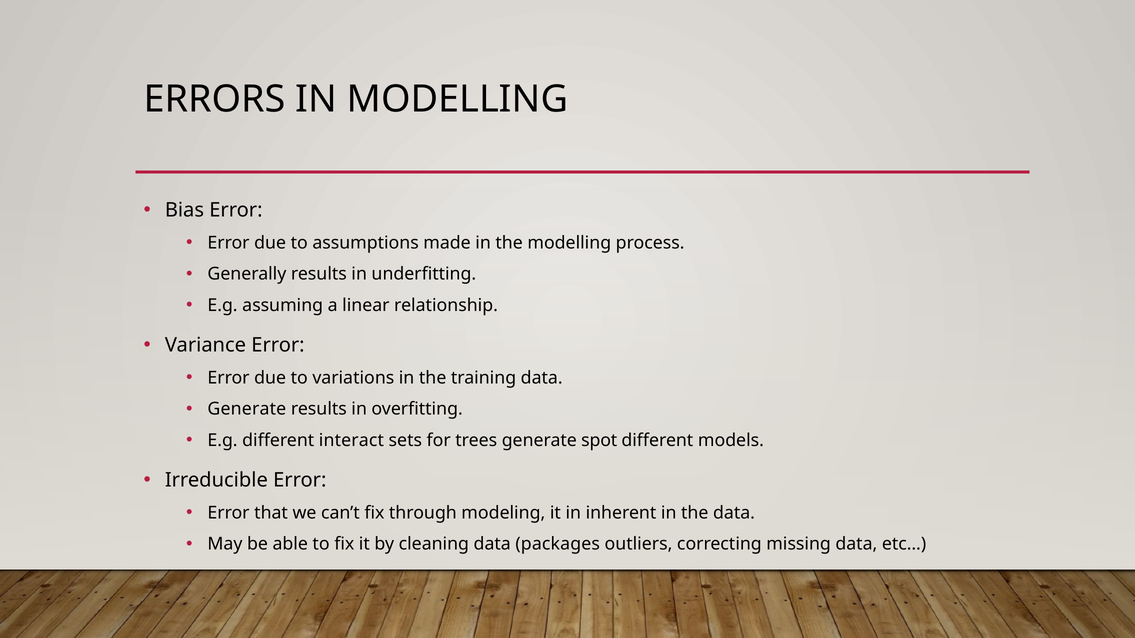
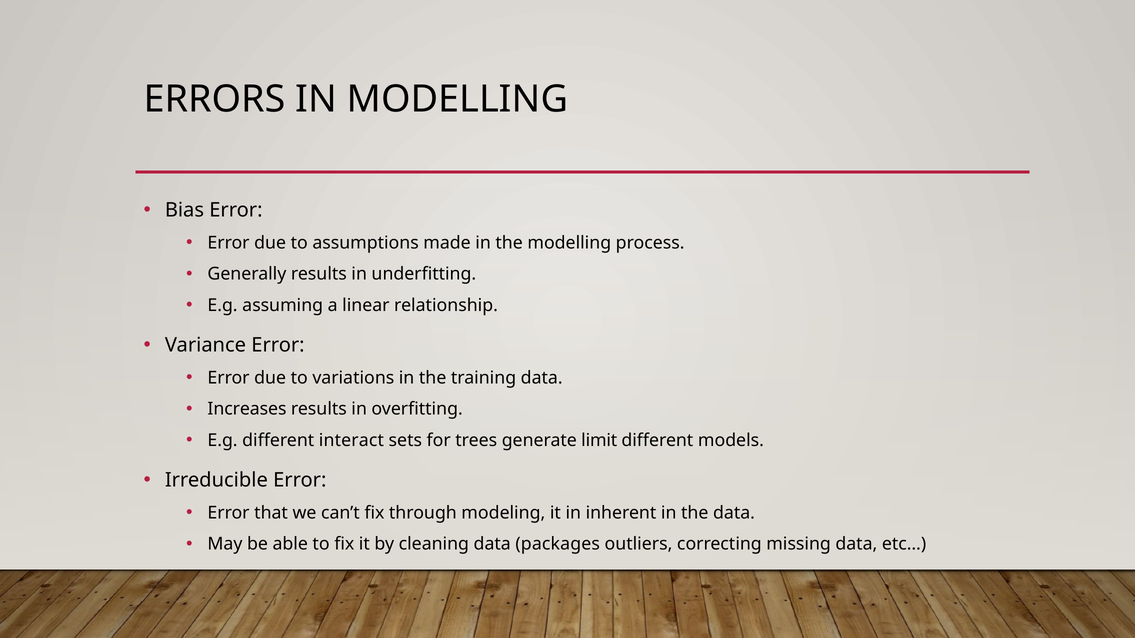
Generate at (247, 409): Generate -> Increases
spot: spot -> limit
